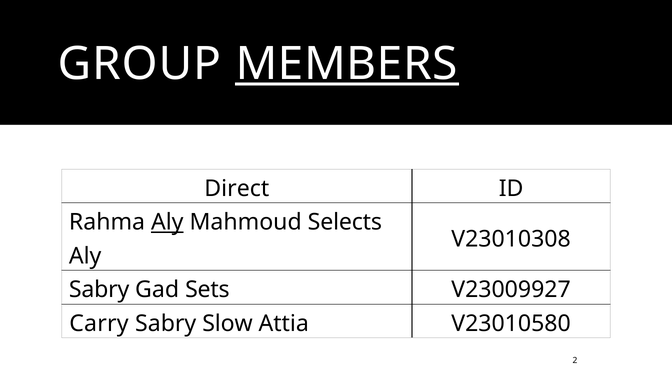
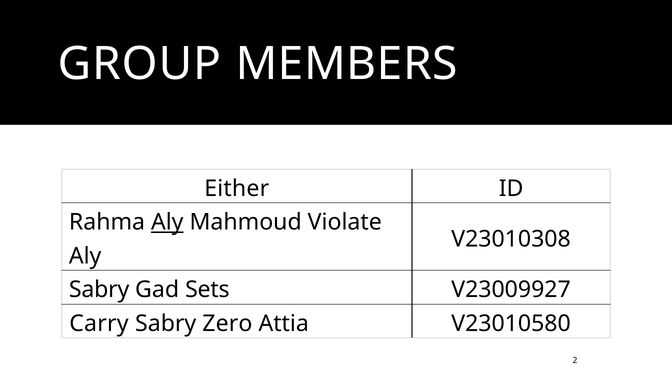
MEMBERS underline: present -> none
Direct: Direct -> Either
Selects: Selects -> Violate
Slow: Slow -> Zero
